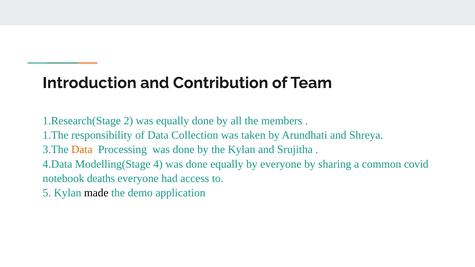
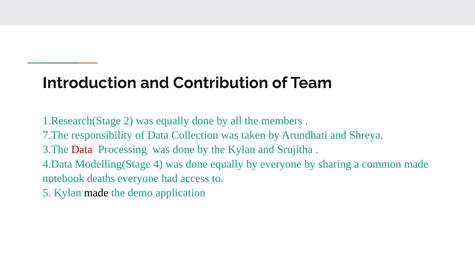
1.The: 1.The -> 7.The
Data at (82, 150) colour: orange -> red
common covid: covid -> made
